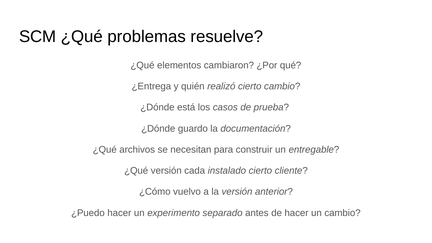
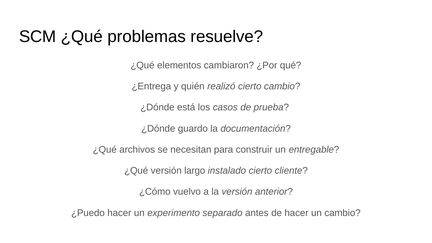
cada: cada -> largo
